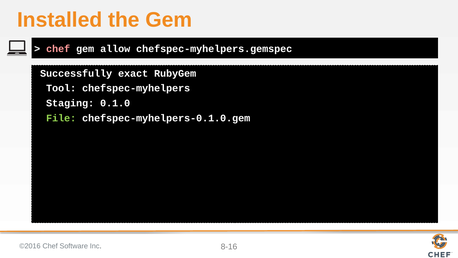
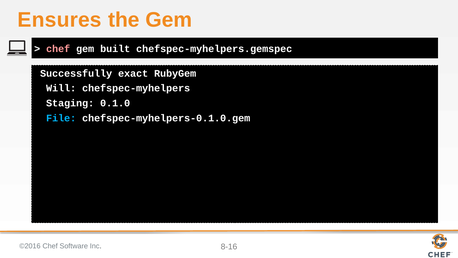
Installed: Installed -> Ensures
allow: allow -> built
Tool: Tool -> Will
File colour: light green -> light blue
